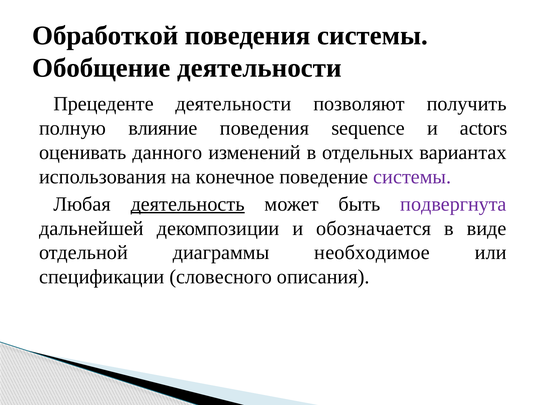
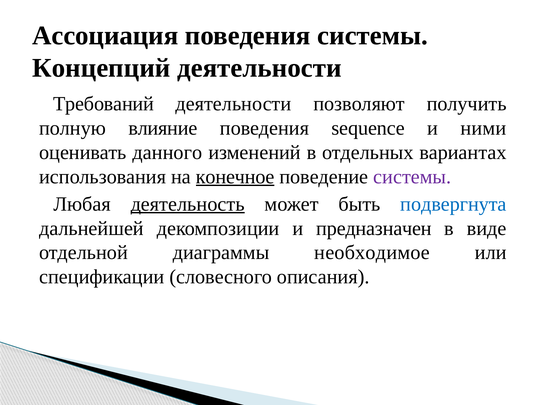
Обработкой: Обработкой -> Ассоциация
Обобщение: Обобщение -> Концепций
Прецеденте: Прецеденте -> Требований
actors: actors -> ними
конечное underline: none -> present
подвергнута colour: purple -> blue
обозначается: обозначается -> предназначен
